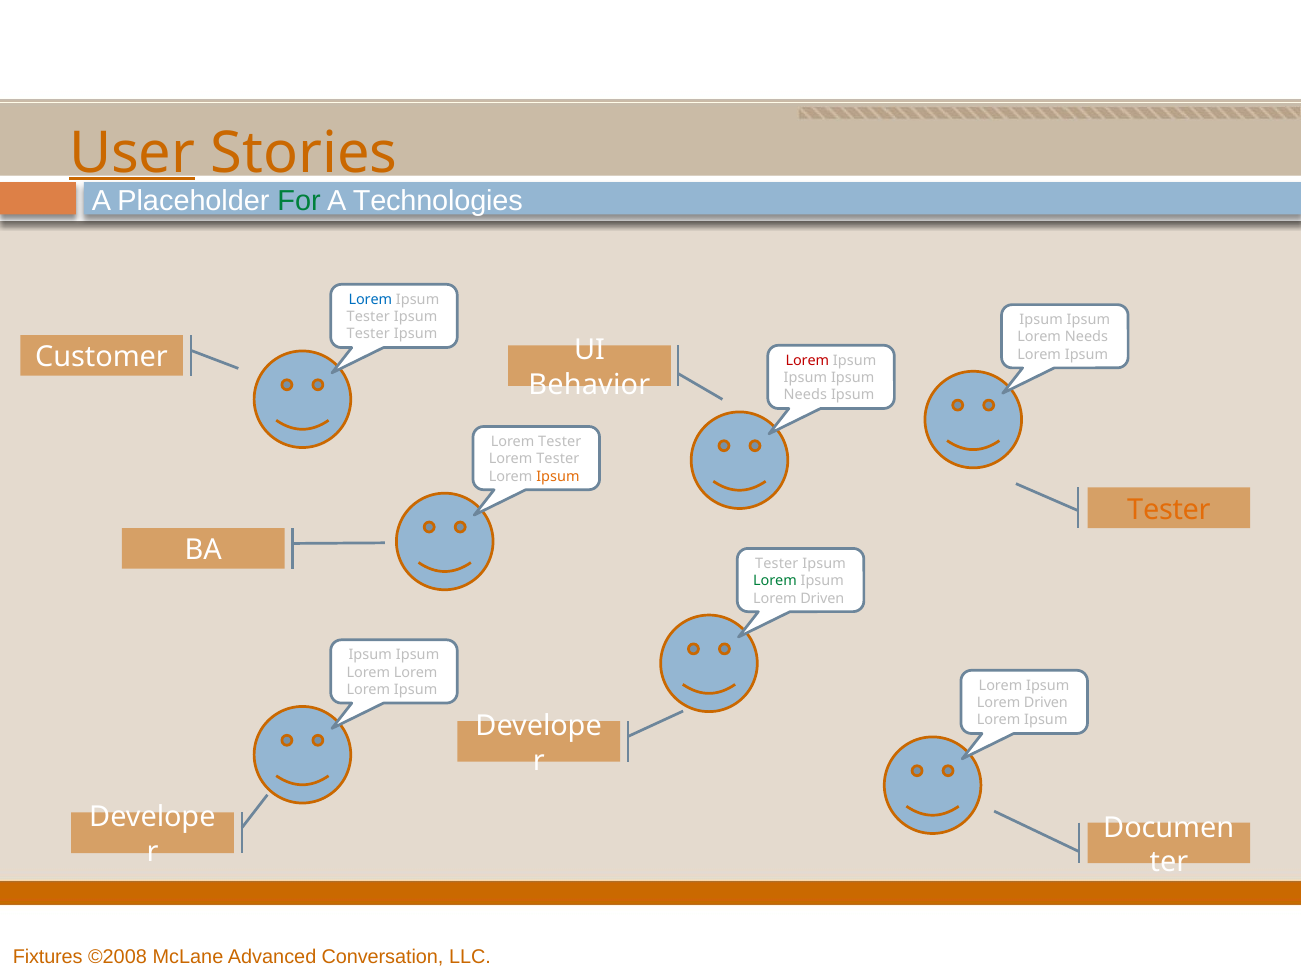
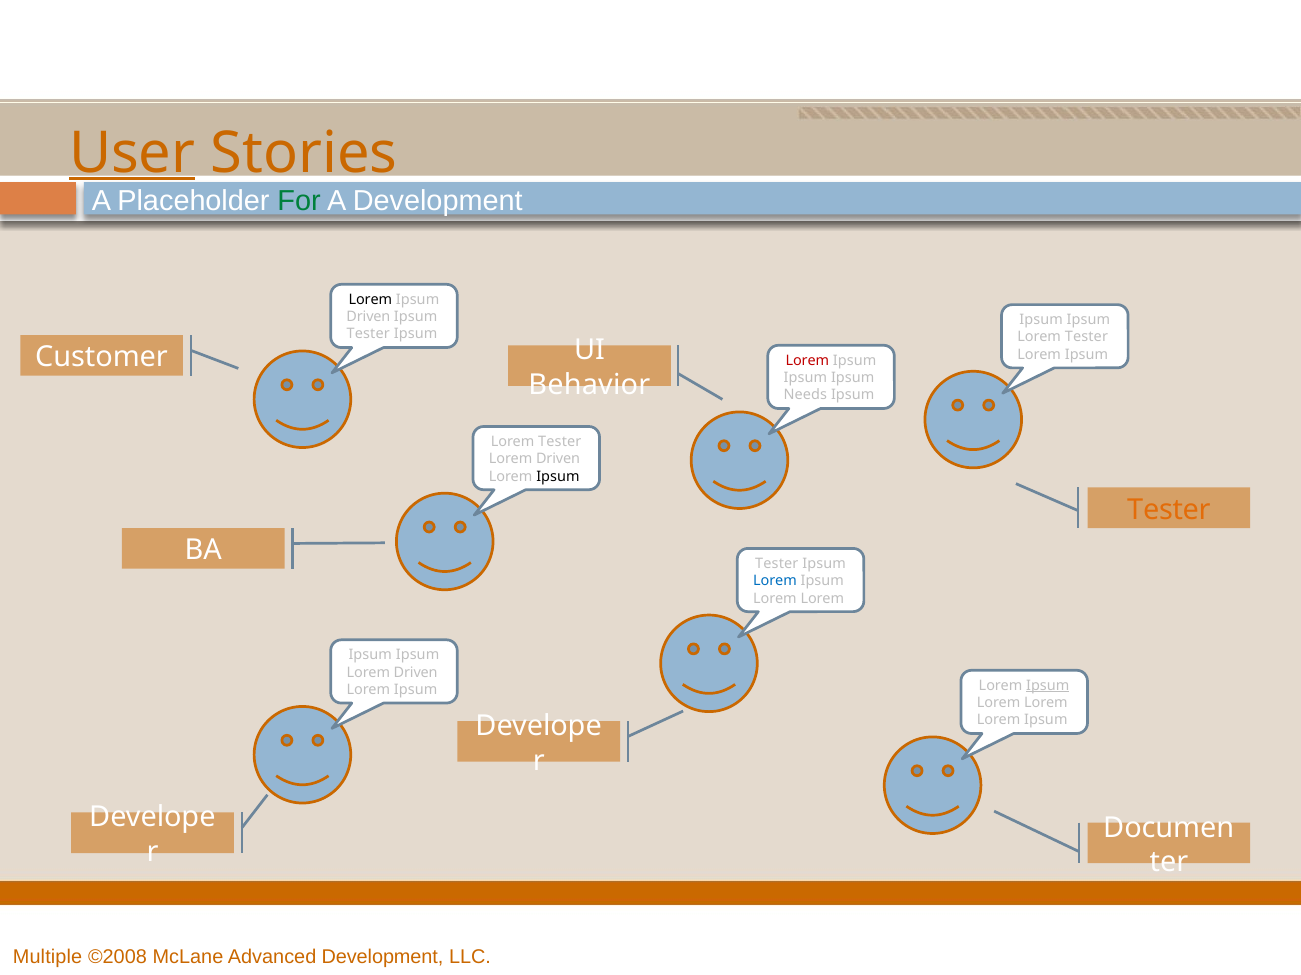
A Technologies: Technologies -> Development
Lorem at (370, 300) colour: blue -> black
Tester at (368, 317): Tester -> Driven
Needs at (1086, 337): Needs -> Tester
Tester at (558, 459): Tester -> Driven
Ipsum at (558, 477) colour: orange -> black
Lorem at (775, 581) colour: green -> blue
Driven at (822, 599): Driven -> Lorem
Lorem at (416, 673): Lorem -> Driven
Ipsum at (1048, 686) underline: none -> present
Driven at (1046, 703): Driven -> Lorem
Fixtures: Fixtures -> Multiple
Advanced Conversation: Conversation -> Development
